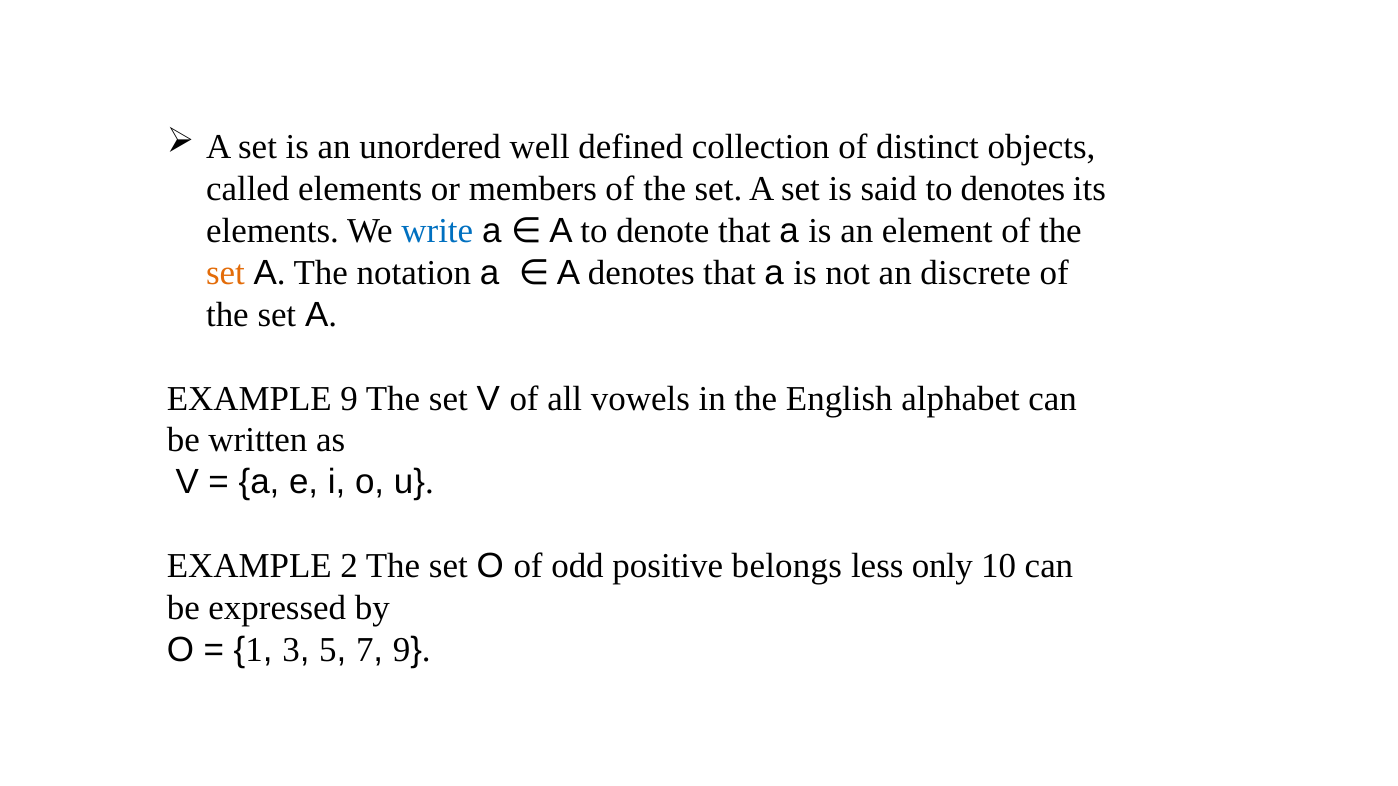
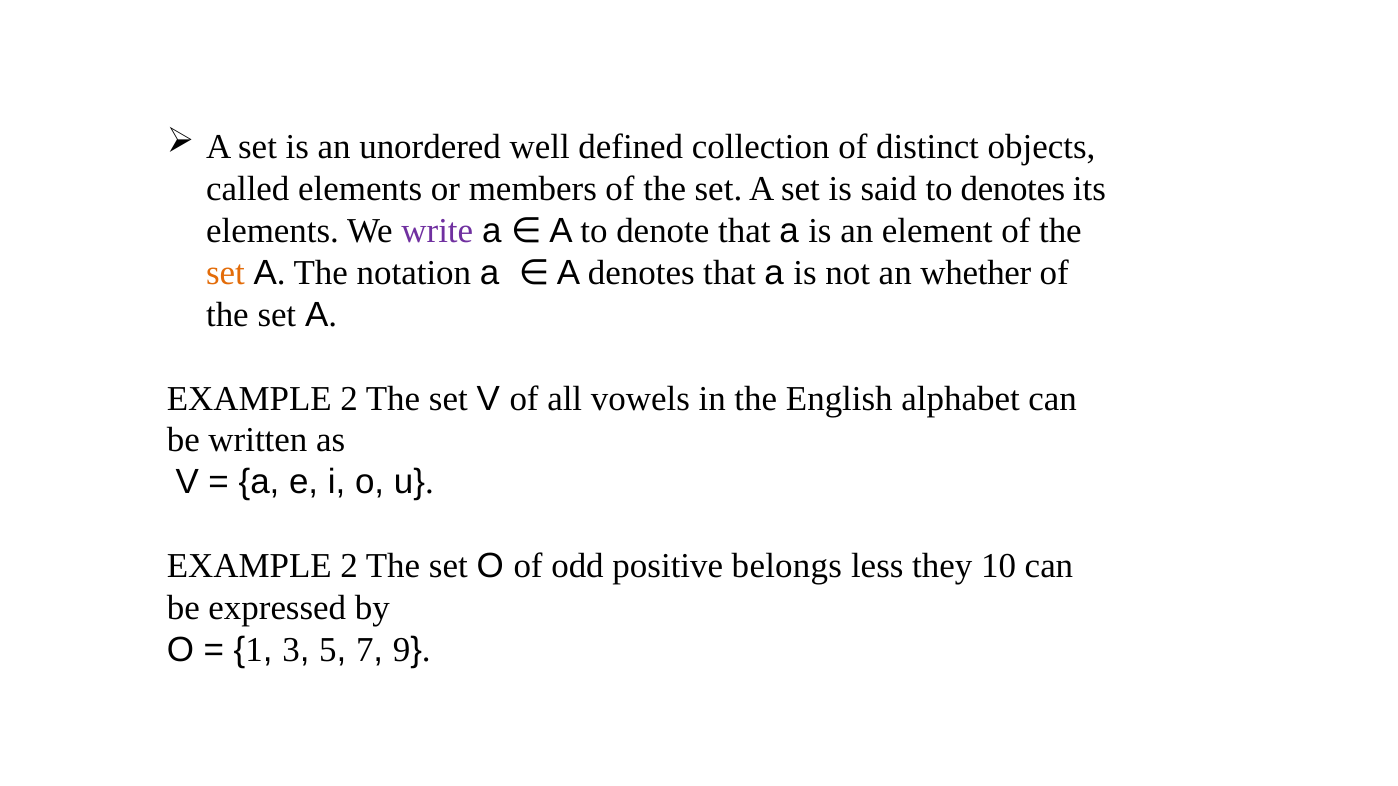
write colour: blue -> purple
discrete: discrete -> whether
9 at (349, 399): 9 -> 2
only: only -> they
